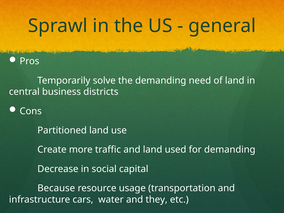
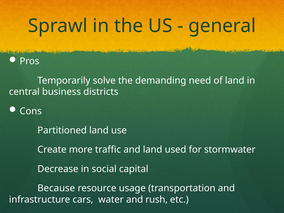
for demanding: demanding -> stormwater
they: they -> rush
